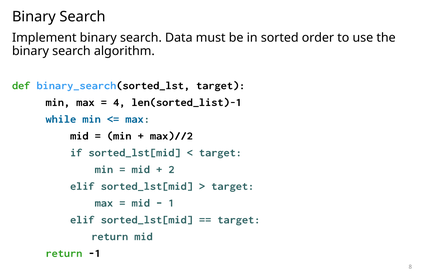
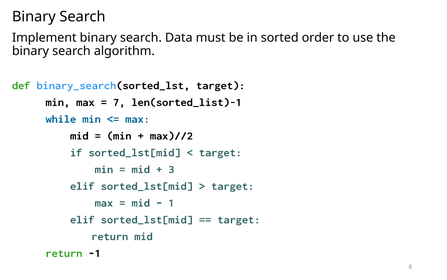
4: 4 -> 7
2: 2 -> 3
